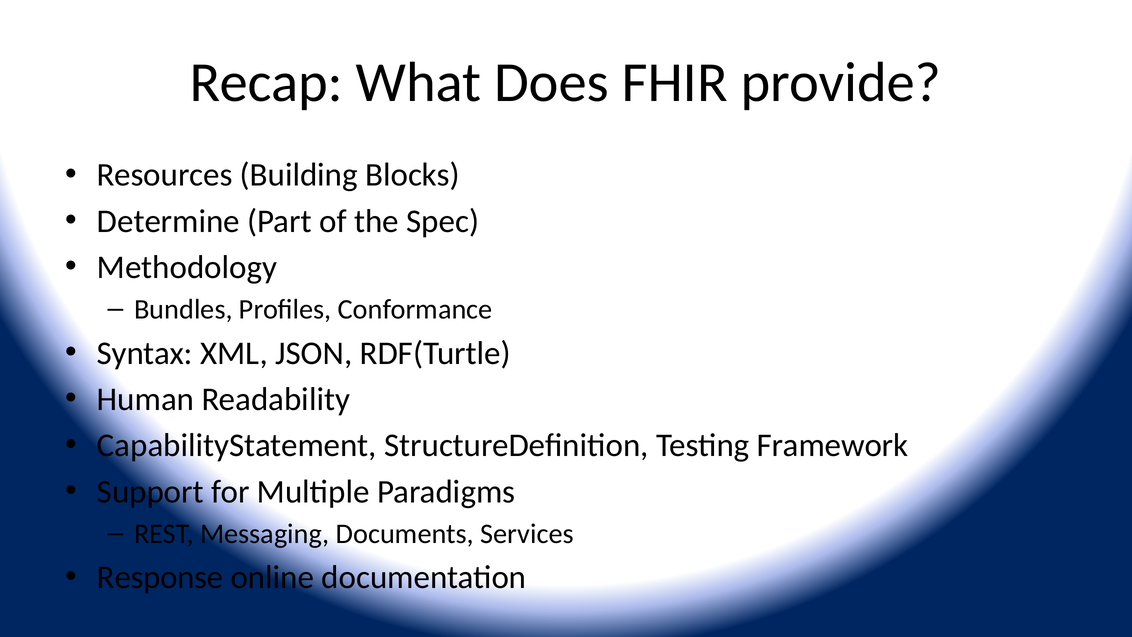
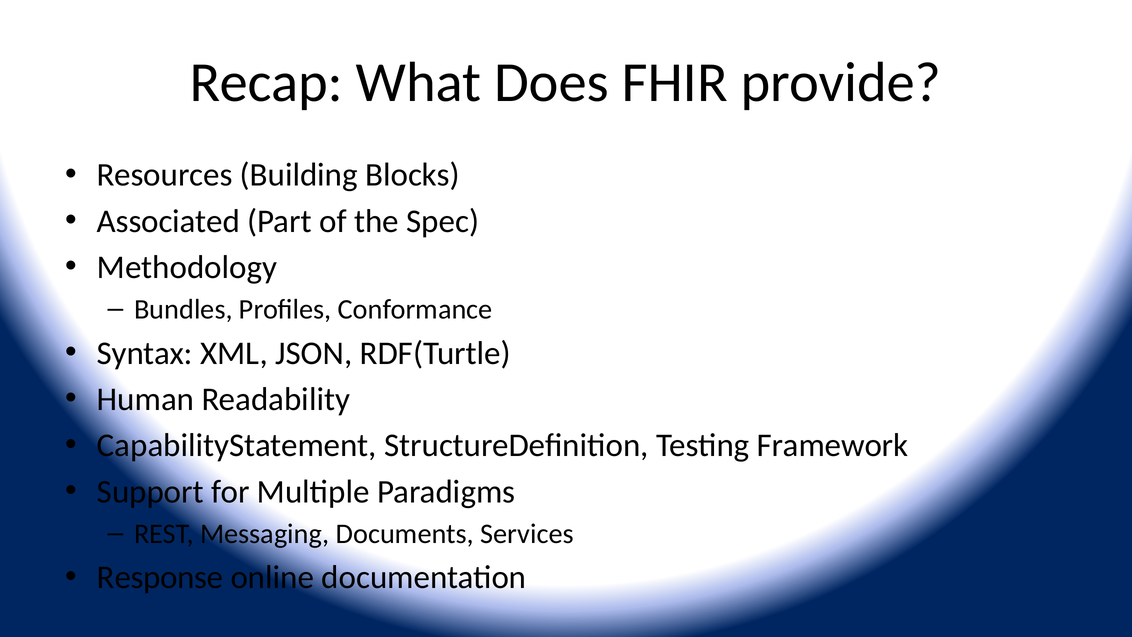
Determine: Determine -> Associated
